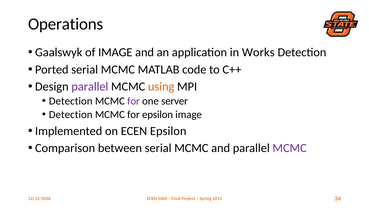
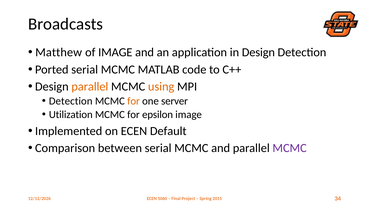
Operations: Operations -> Broadcasts
Gaalswyk: Gaalswyk -> Matthew
in Works: Works -> Design
parallel at (90, 86) colour: purple -> orange
for at (134, 101) colour: purple -> orange
Detection at (71, 114): Detection -> Utilization
ECEN Epsilon: Epsilon -> Default
